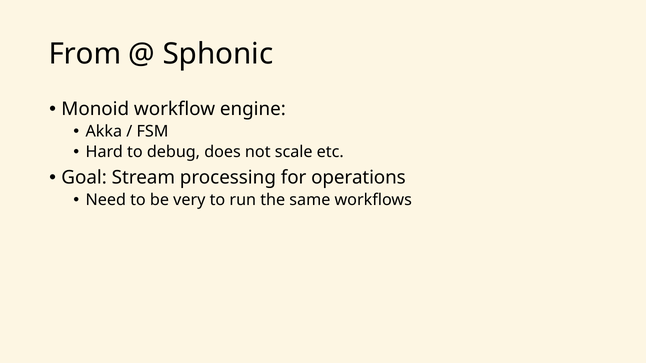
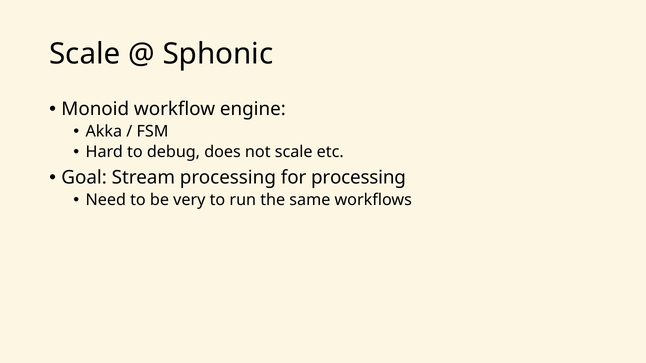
From at (85, 54): From -> Scale
for operations: operations -> processing
